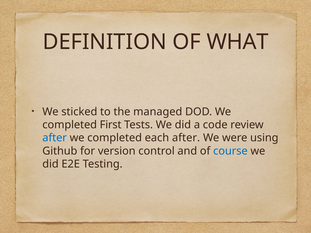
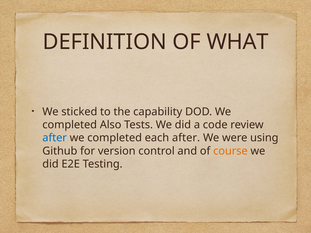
managed: managed -> capability
First: First -> Also
course colour: blue -> orange
